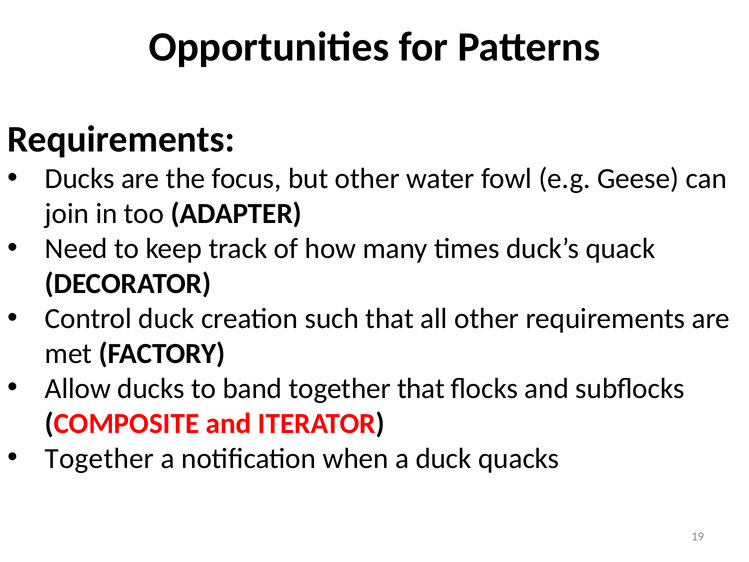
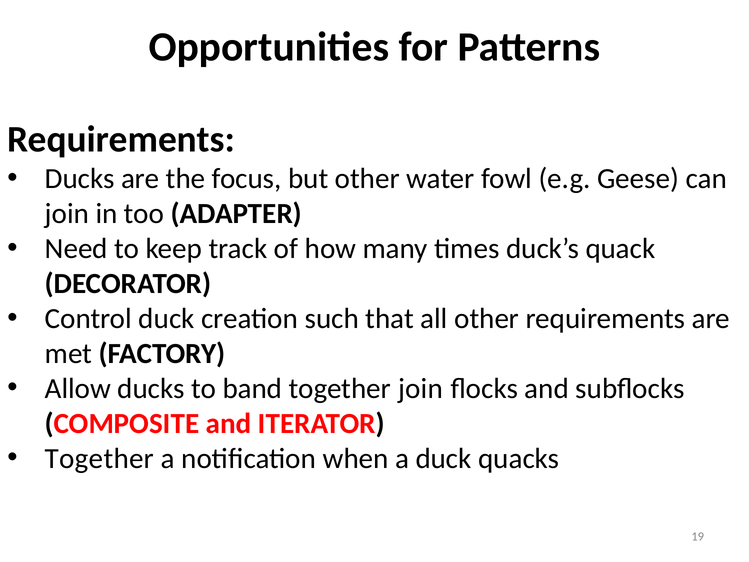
together that: that -> join
